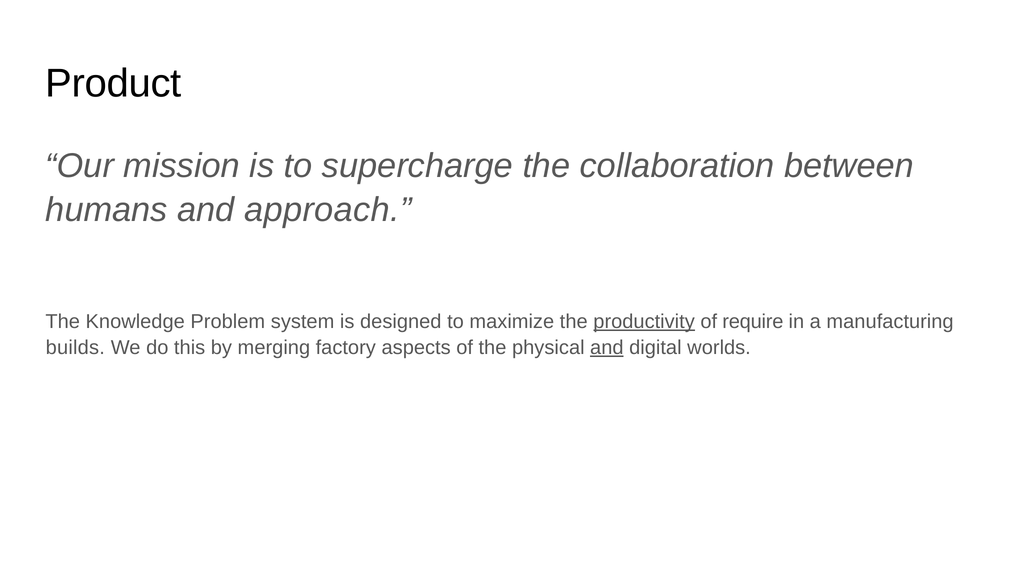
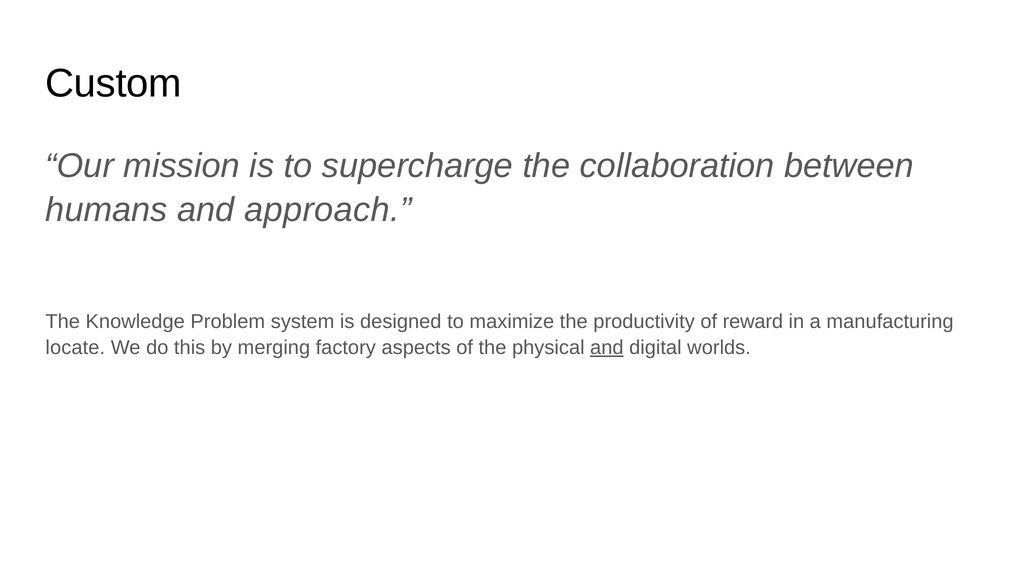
Product: Product -> Custom
productivity underline: present -> none
require: require -> reward
builds: builds -> locate
